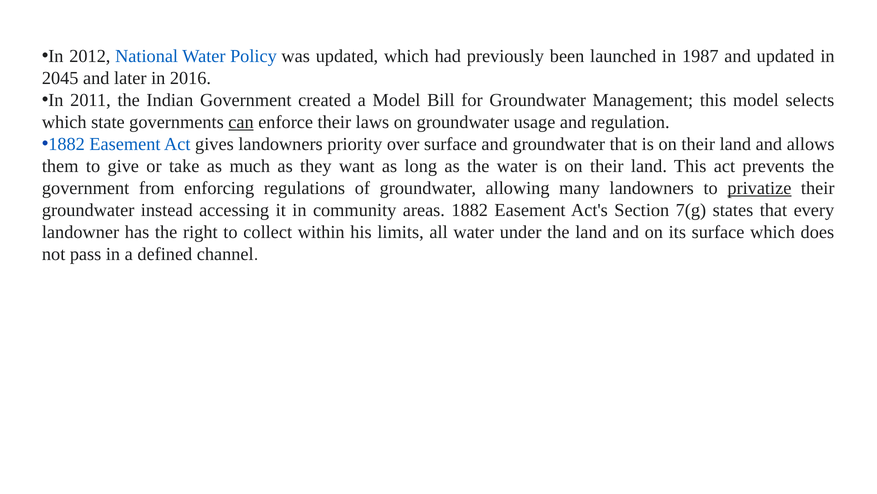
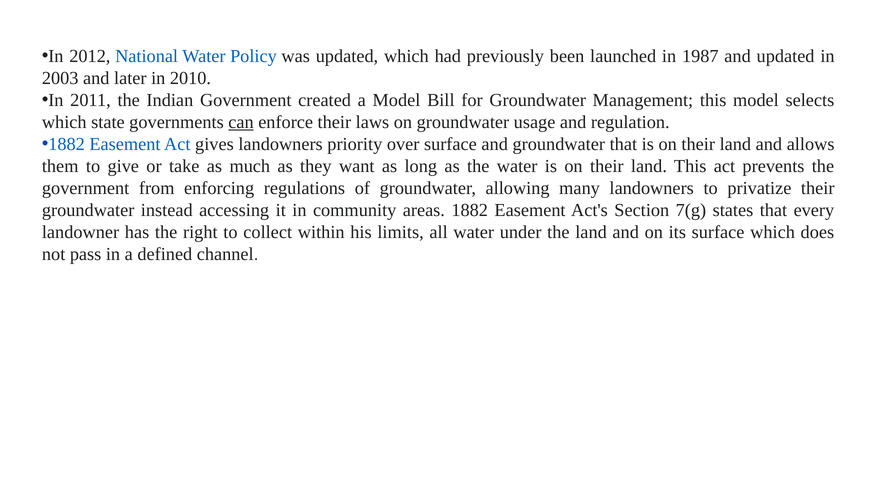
2045: 2045 -> 2003
2016: 2016 -> 2010
privatize underline: present -> none
